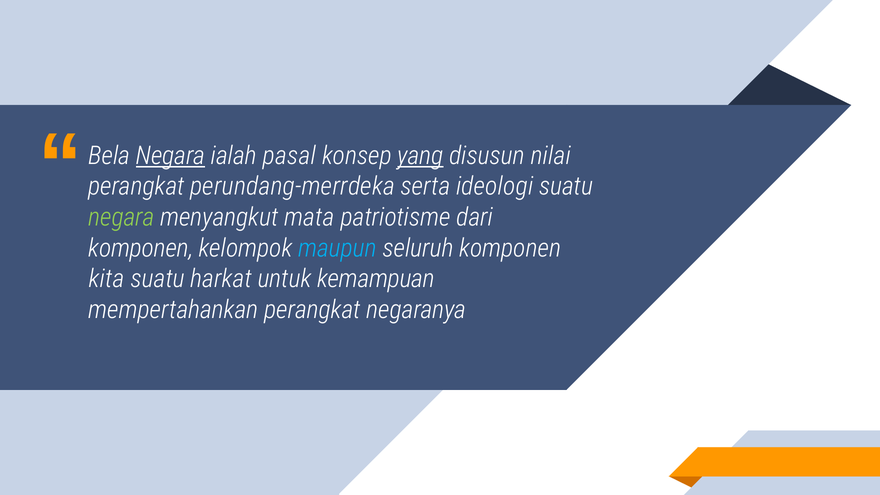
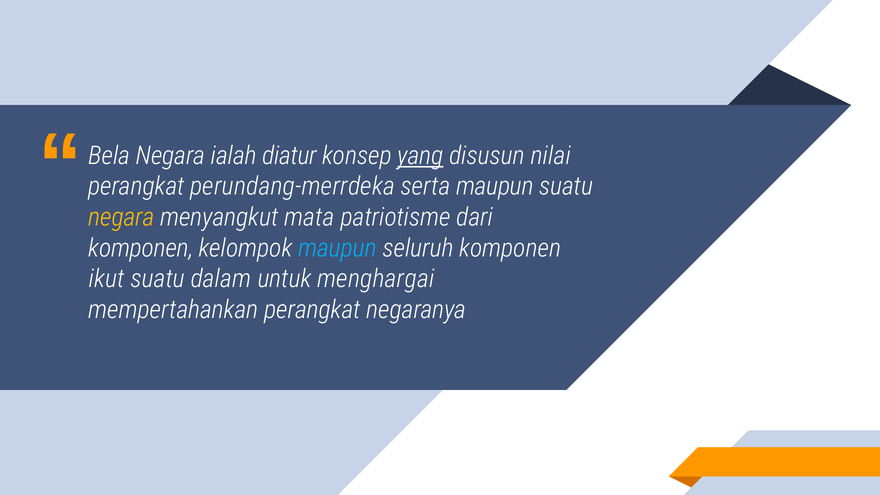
Negara at (171, 156) underline: present -> none
pasal: pasal -> diatur
serta ideologi: ideologi -> maupun
negara at (121, 217) colour: light green -> yellow
kita: kita -> ikut
harkat: harkat -> dalam
kemampuan: kemampuan -> menghargai
